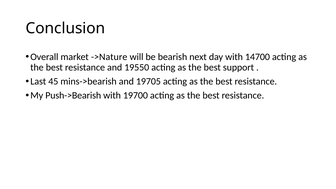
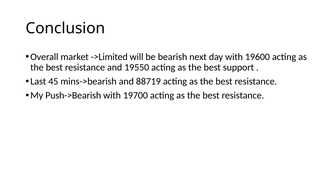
->Nature: ->Nature -> ->Limited
14700: 14700 -> 19600
19705: 19705 -> 88719
